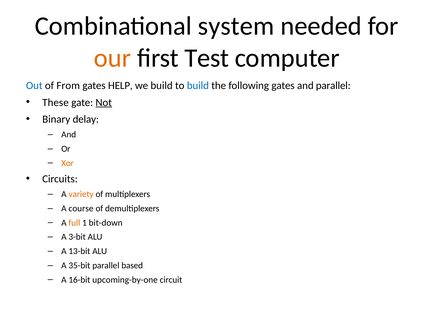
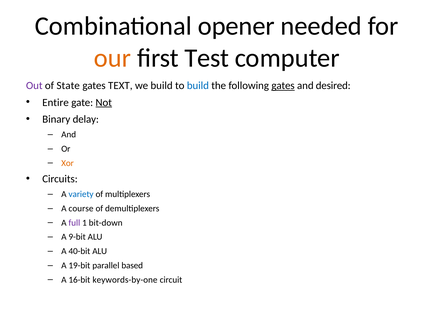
system: system -> opener
Out colour: blue -> purple
From: From -> State
HELP: HELP -> TEXT
gates at (283, 85) underline: none -> present
and parallel: parallel -> desired
These: These -> Entire
variety colour: orange -> blue
full colour: orange -> purple
3-bit: 3-bit -> 9-bit
13-bit: 13-bit -> 40-bit
35-bit: 35-bit -> 19-bit
upcoming-by-one: upcoming-by-one -> keywords-by-one
